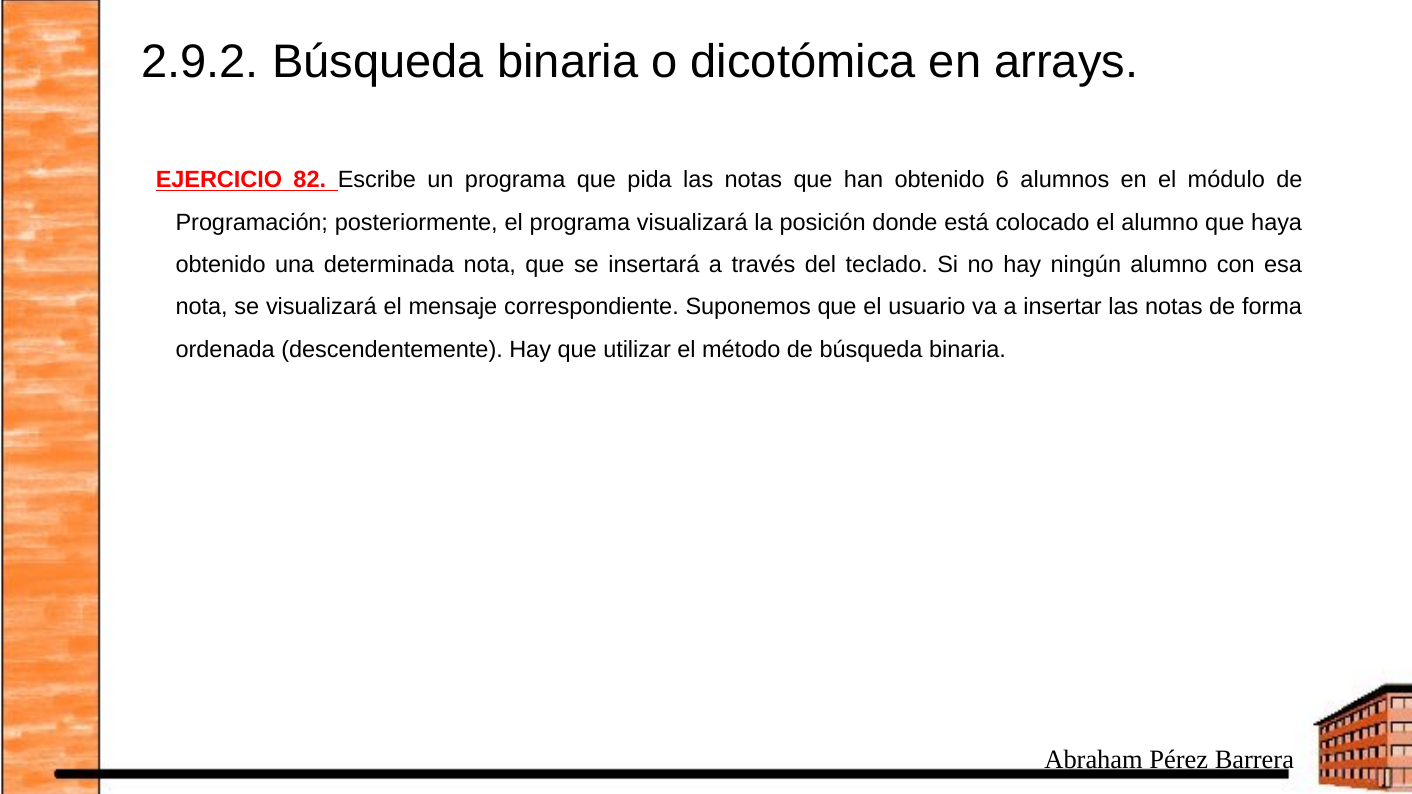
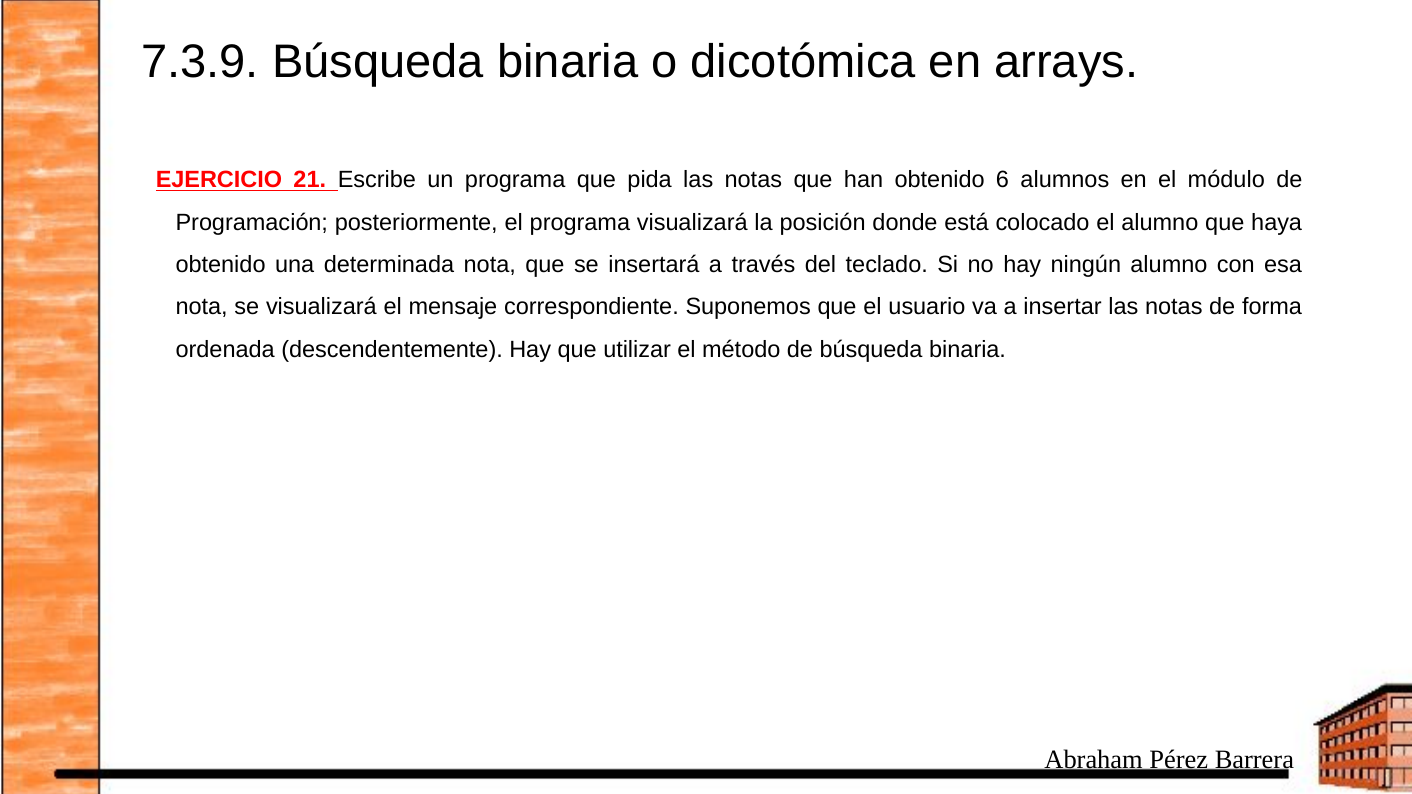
2.9.2: 2.9.2 -> 7.3.9
82: 82 -> 21
